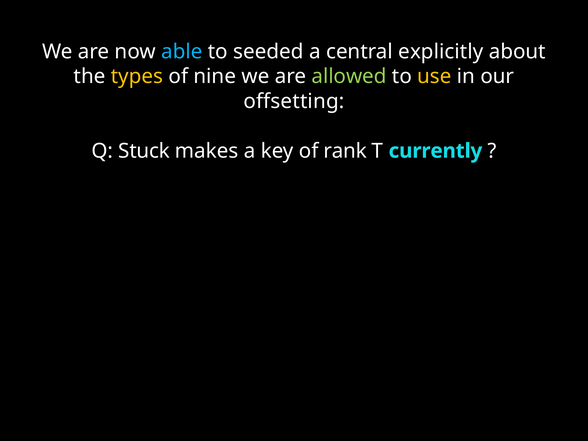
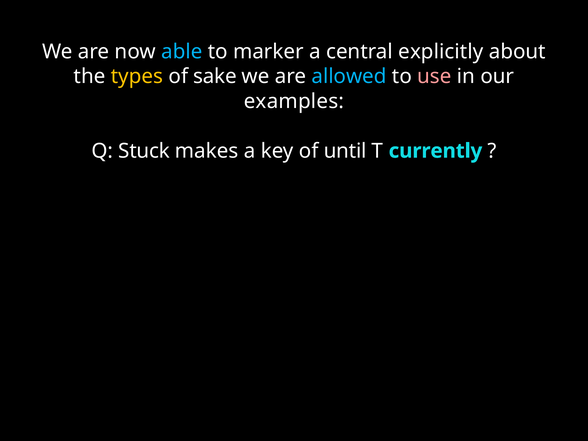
seeded: seeded -> marker
nine: nine -> sake
allowed colour: light green -> light blue
use colour: yellow -> pink
offsetting: offsetting -> examples
rank: rank -> until
